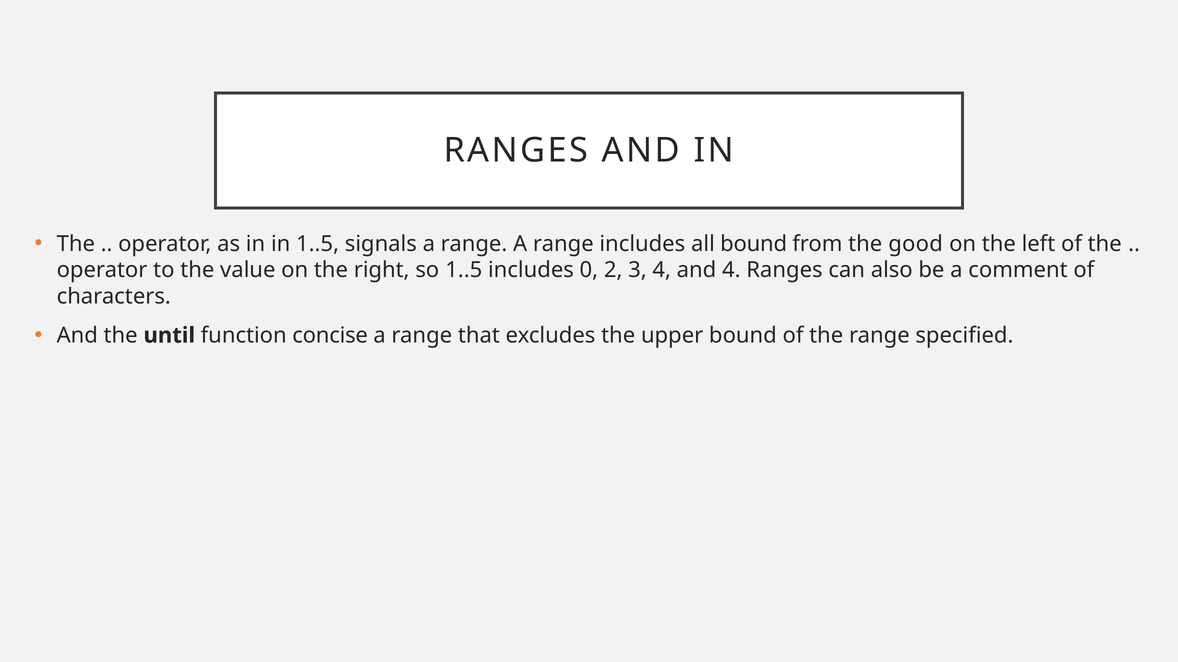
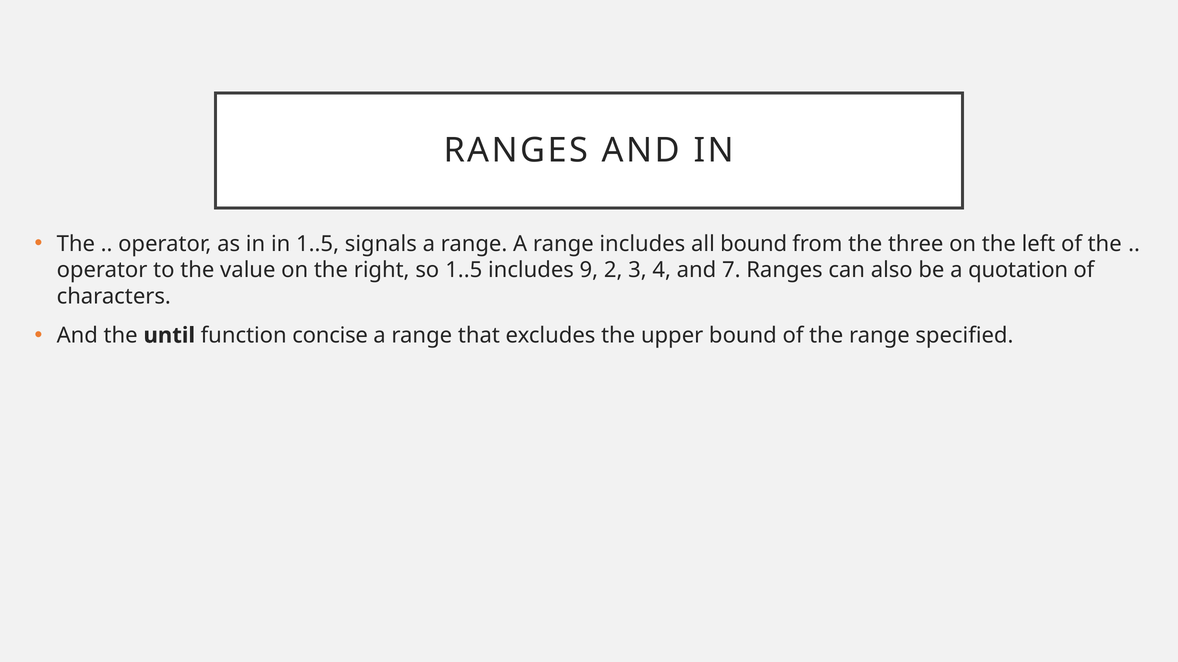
good: good -> three
0: 0 -> 9
and 4: 4 -> 7
comment: comment -> quotation
